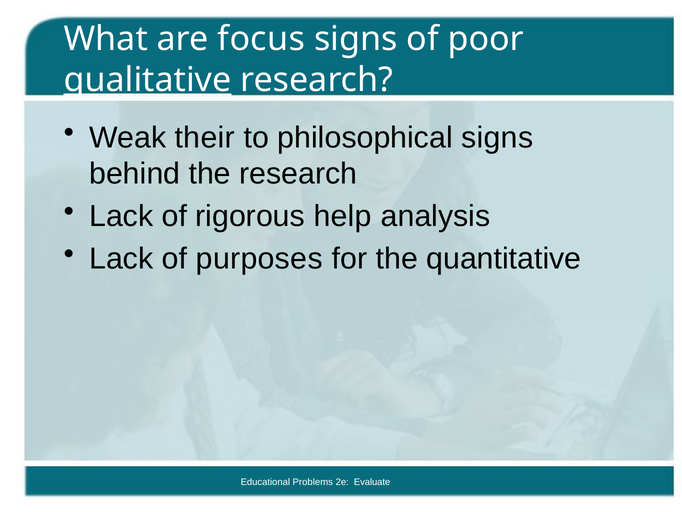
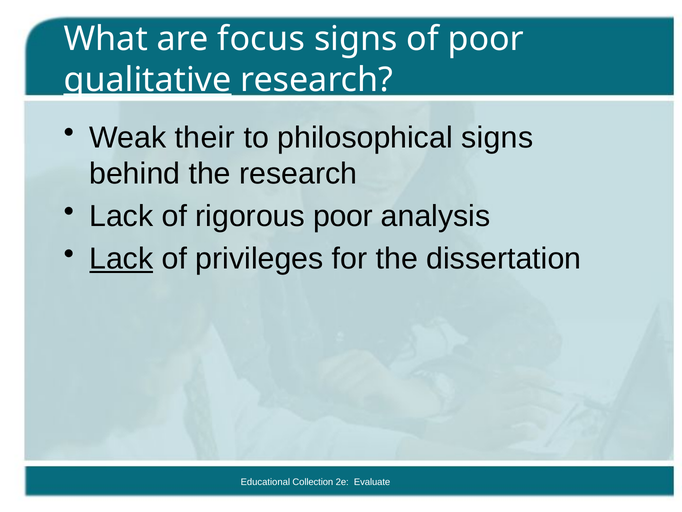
rigorous help: help -> poor
Lack at (121, 259) underline: none -> present
purposes: purposes -> privileges
quantitative: quantitative -> dissertation
Problems: Problems -> Collection
